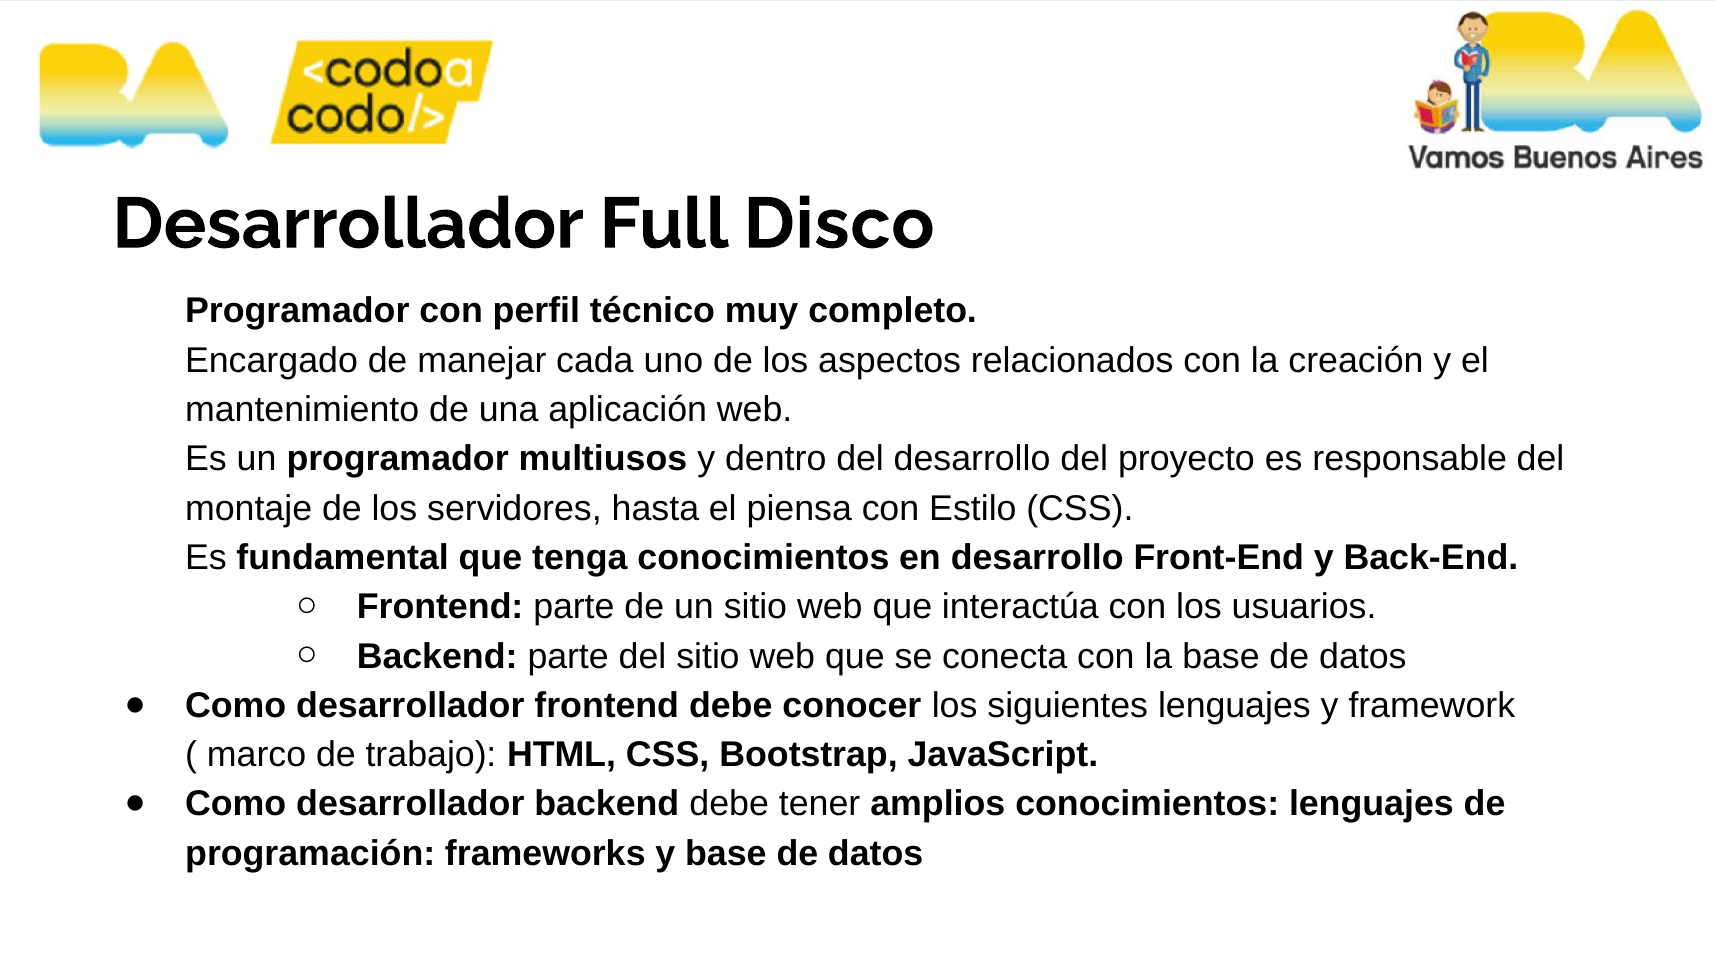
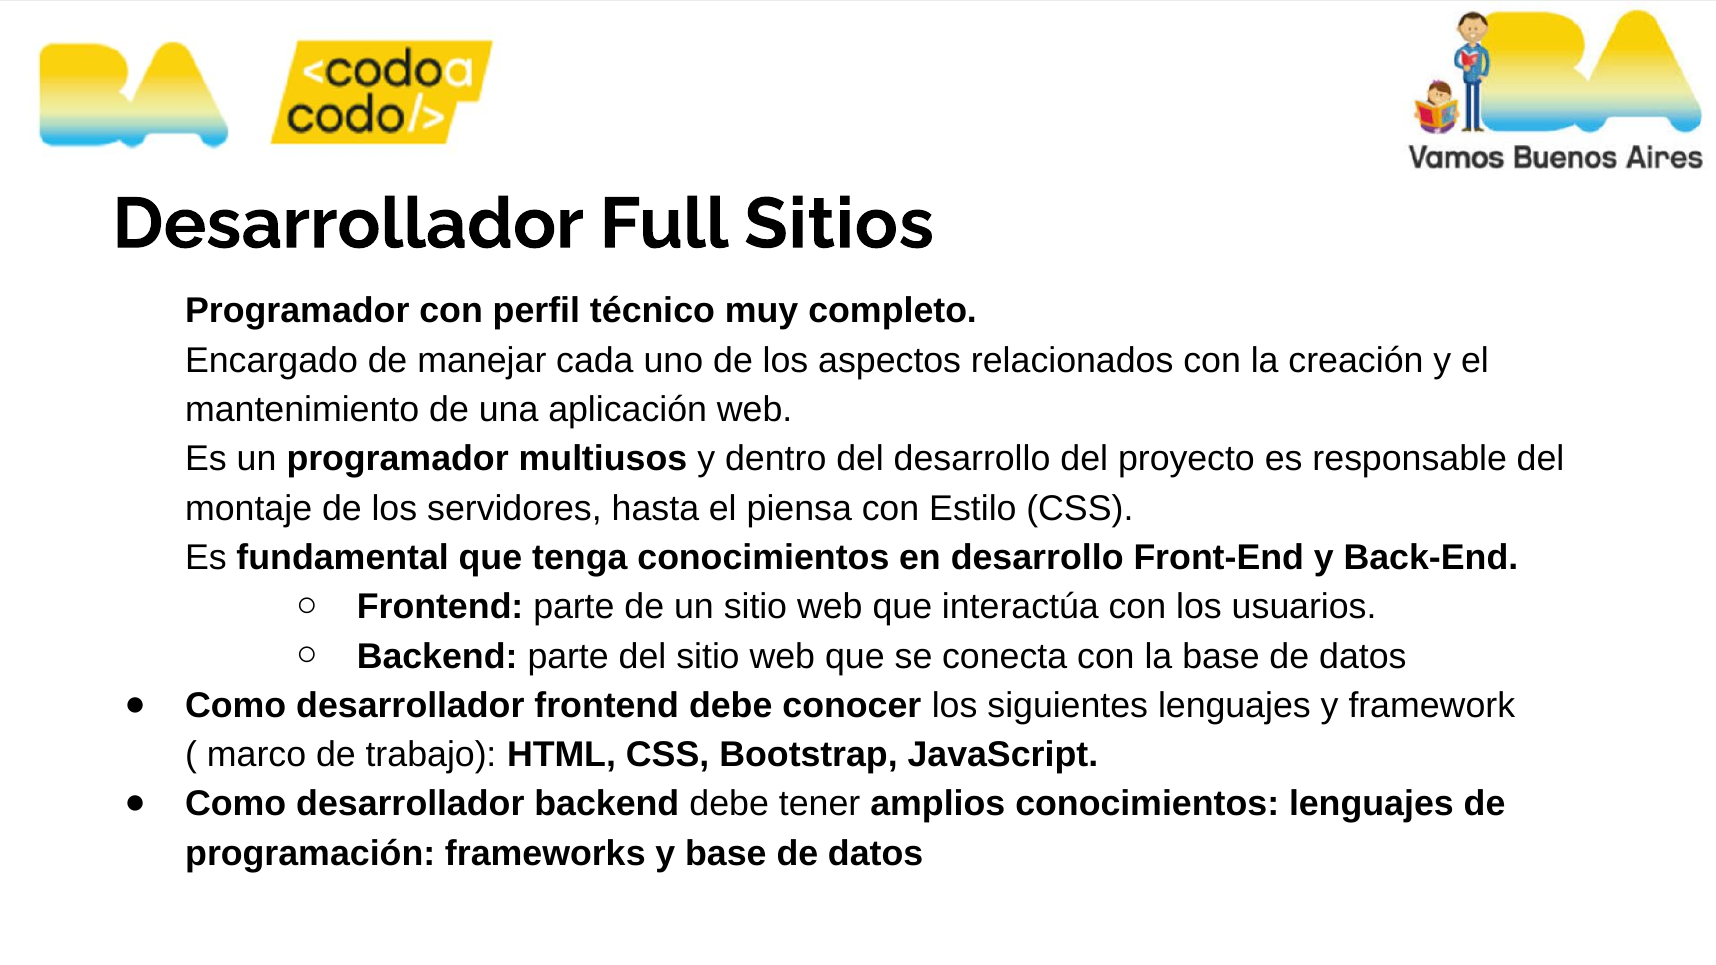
Disco: Disco -> Sitios
